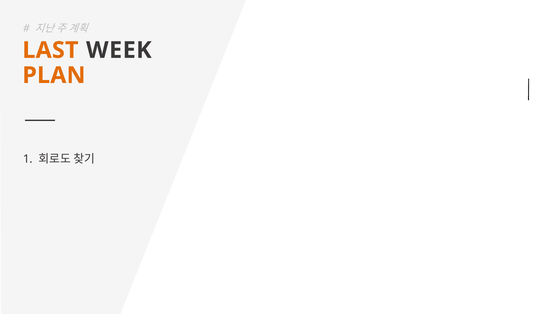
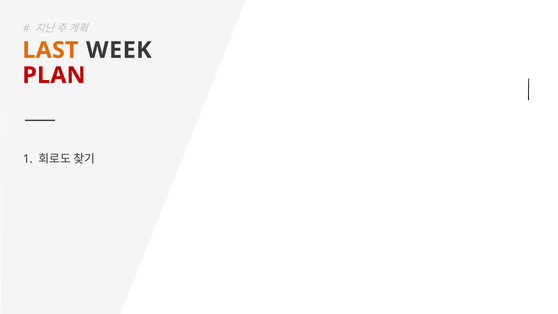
PLAN colour: orange -> red
